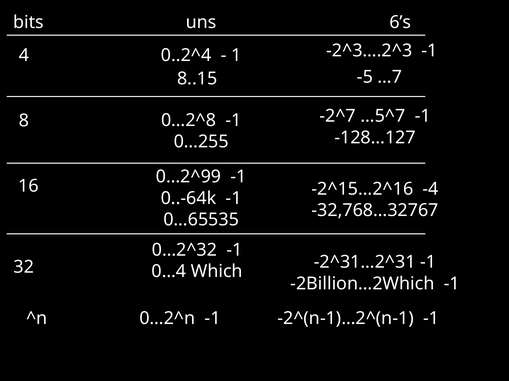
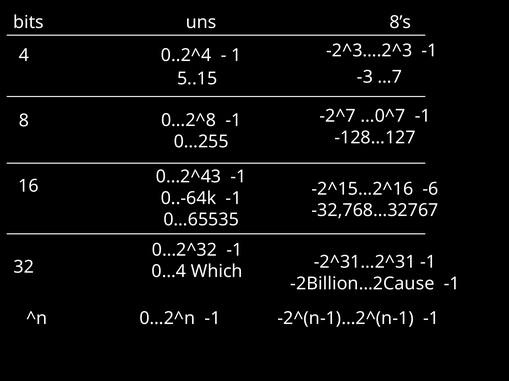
6’s: 6’s -> 8’s
-5: -5 -> -3
8..15: 8..15 -> 5..15
…5^7: …5^7 -> …0^7
0…2^99: 0…2^99 -> 0…2^43
-4: -4 -> -6
-2Billion…2Which: -2Billion…2Which -> -2Billion…2Cause
